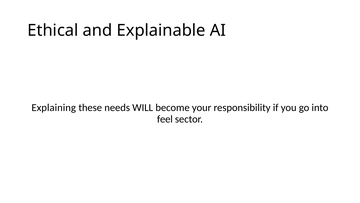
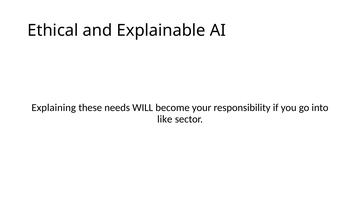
feel: feel -> like
